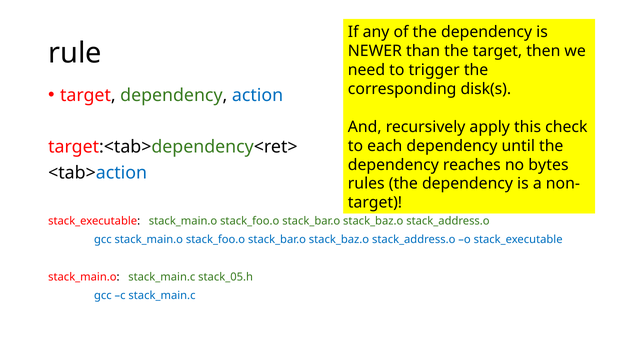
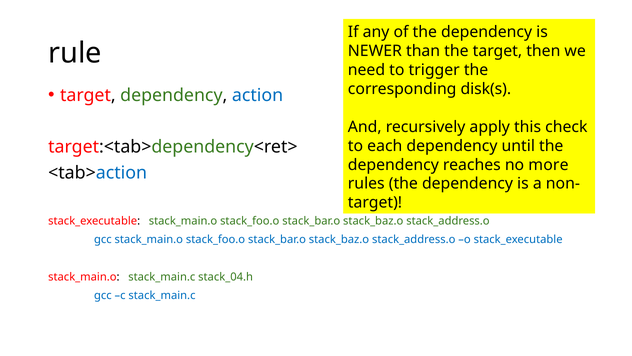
bytes: bytes -> more
stack_05.h: stack_05.h -> stack_04.h
